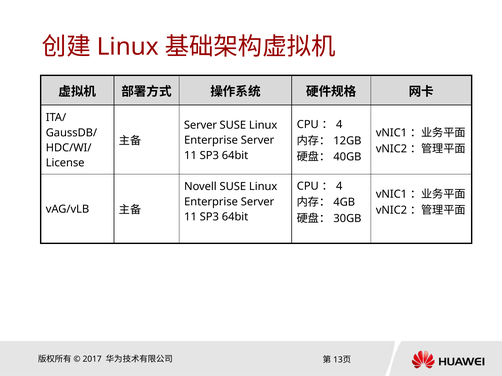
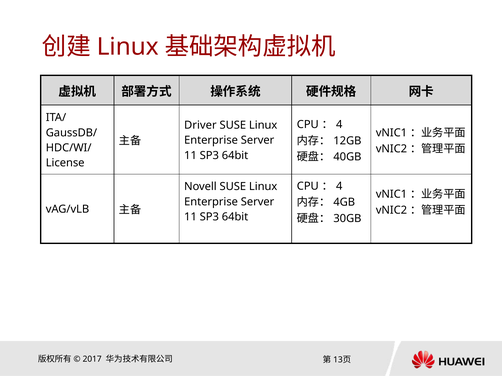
Server at (200, 125): Server -> Driver
